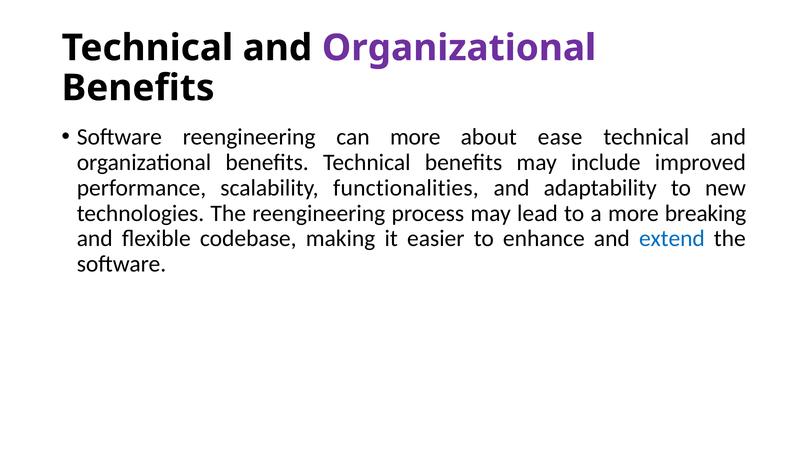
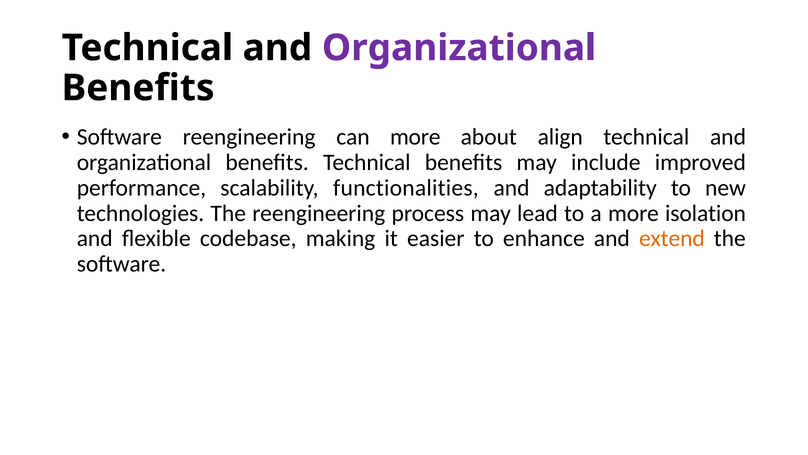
ease: ease -> align
breaking: breaking -> isolation
extend colour: blue -> orange
